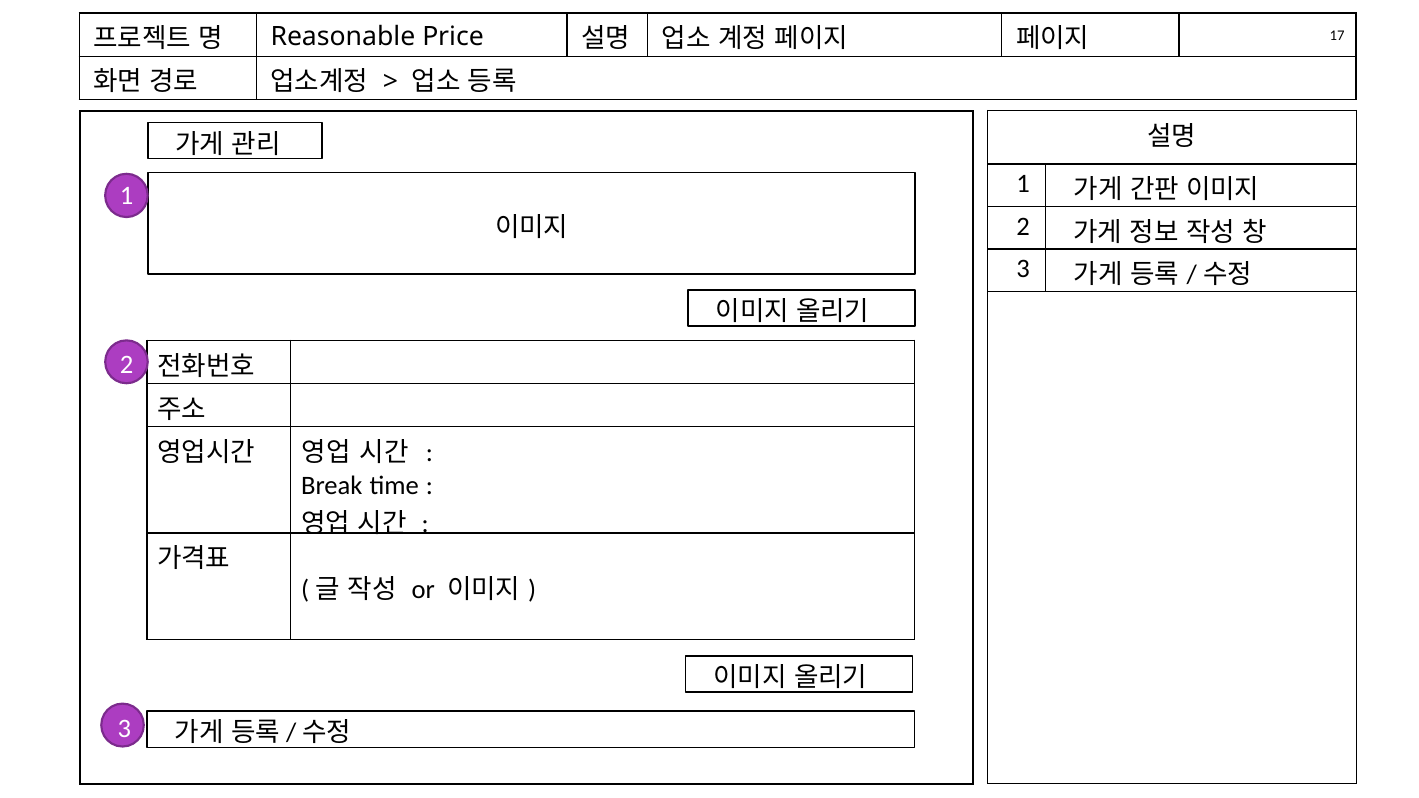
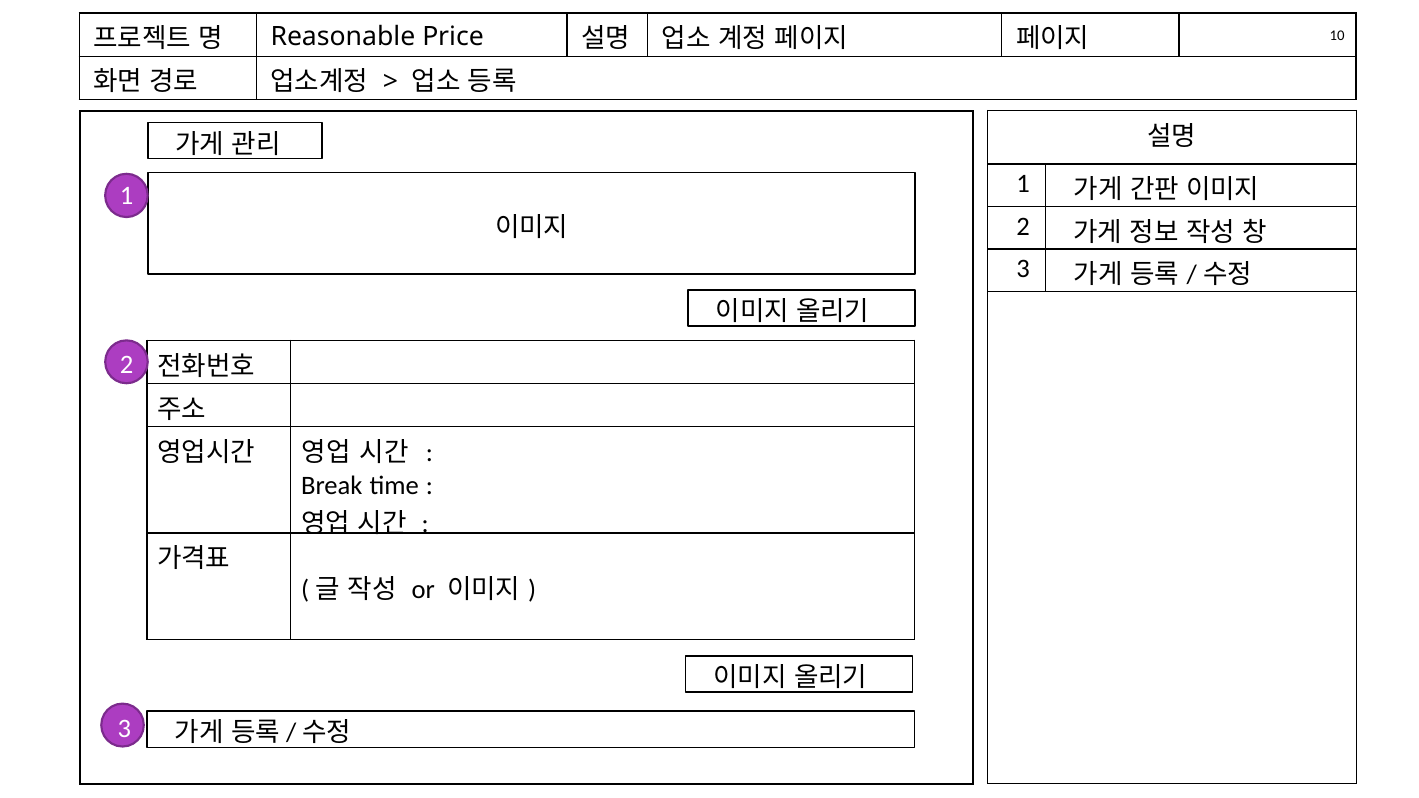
17: 17 -> 10
